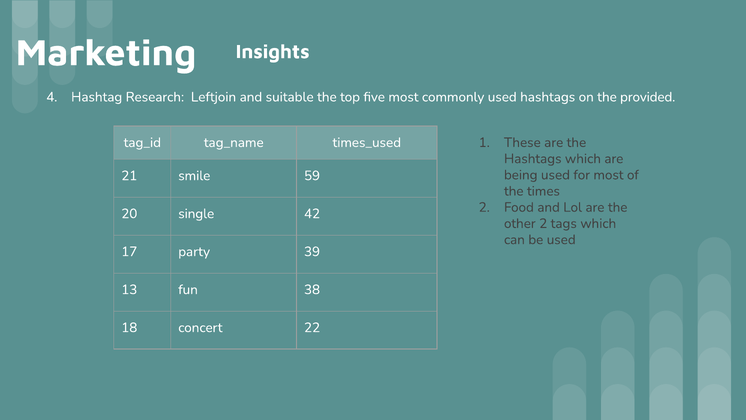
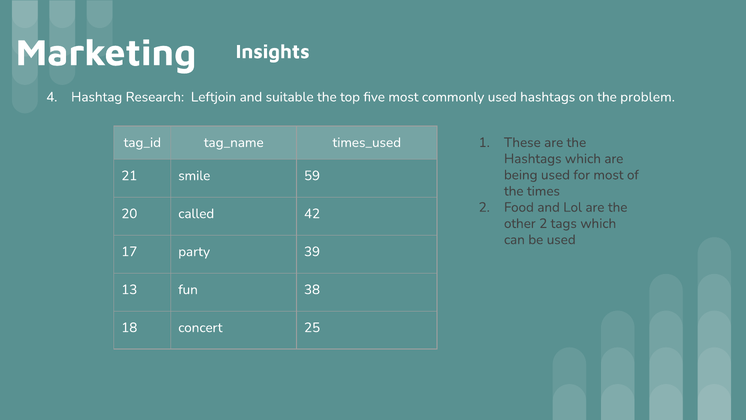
provided: provided -> problem
single: single -> called
22: 22 -> 25
